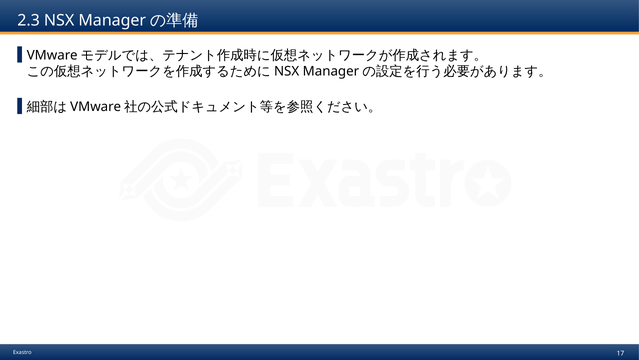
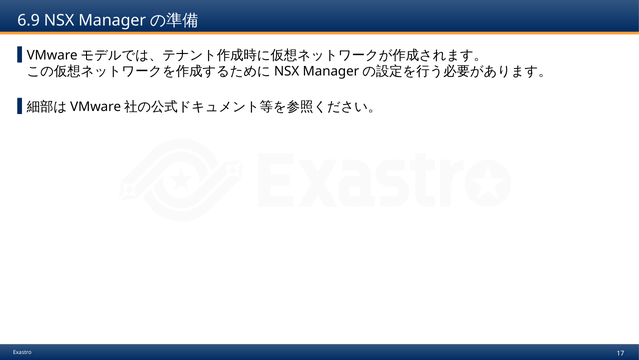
2.3: 2.3 -> 6.9
